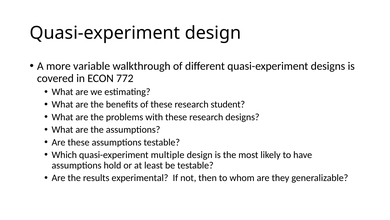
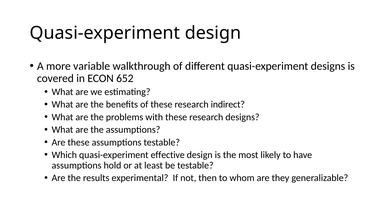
772: 772 -> 652
student: student -> indirect
multiple: multiple -> effective
